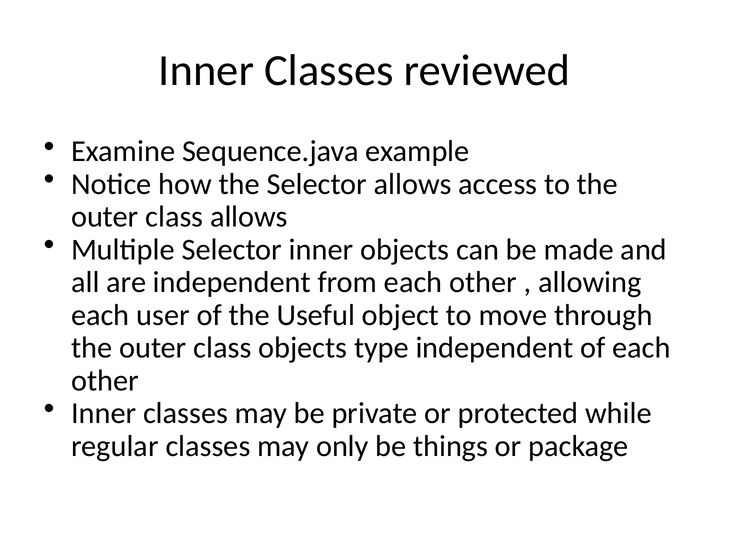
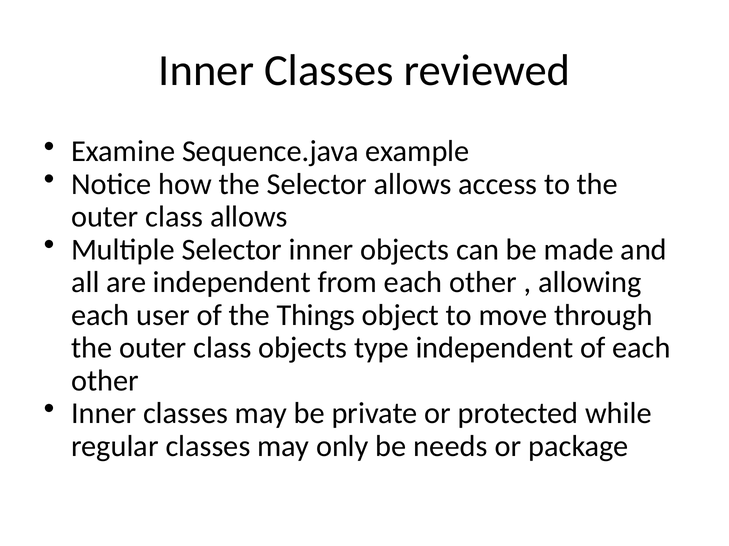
Useful: Useful -> Things
things: things -> needs
